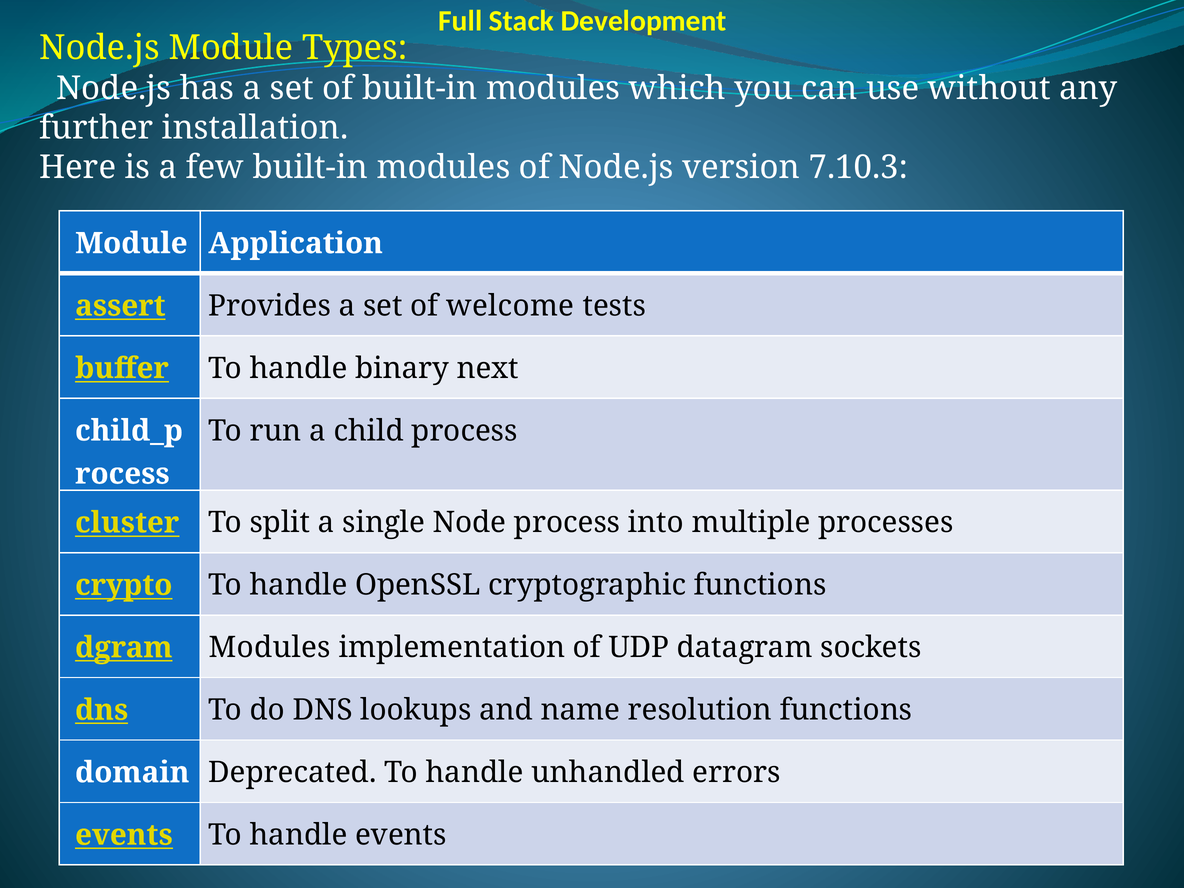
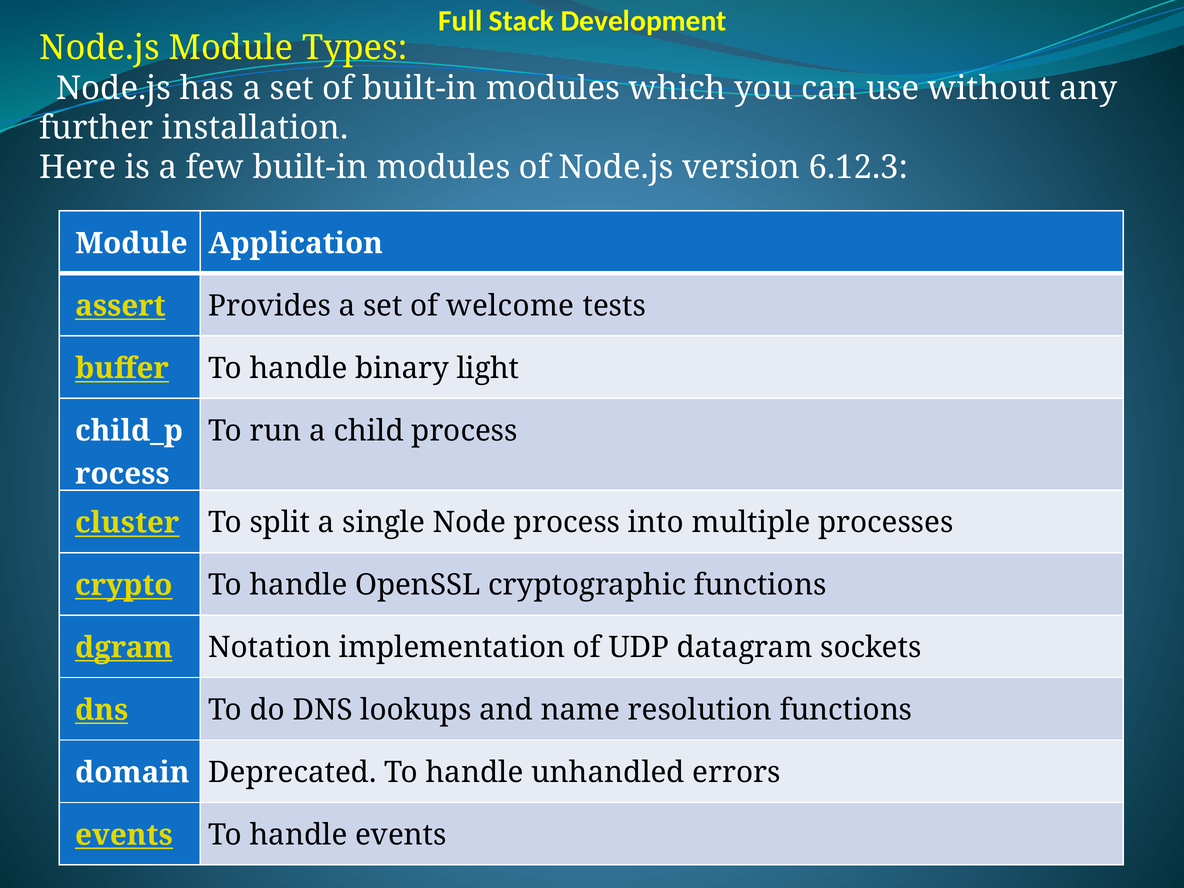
7.10.3: 7.10.3 -> 6.12.3
next: next -> light
dgram Modules: Modules -> Notation
